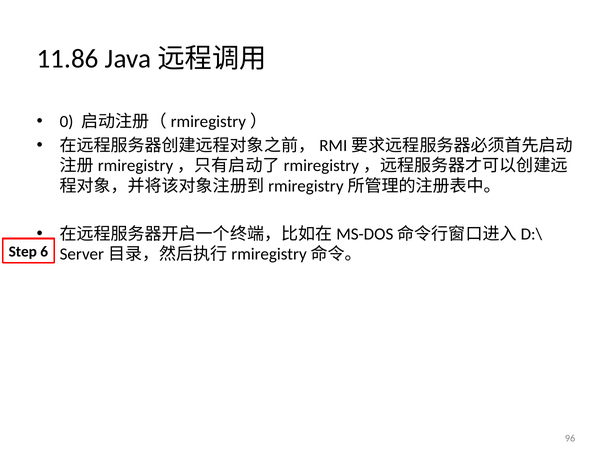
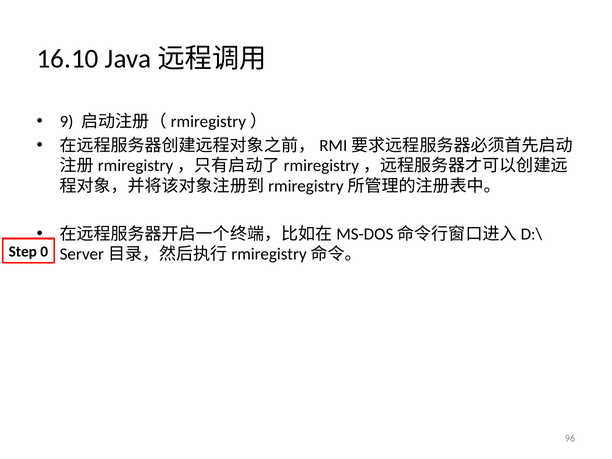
11.86: 11.86 -> 16.10
0: 0 -> 9
6: 6 -> 0
